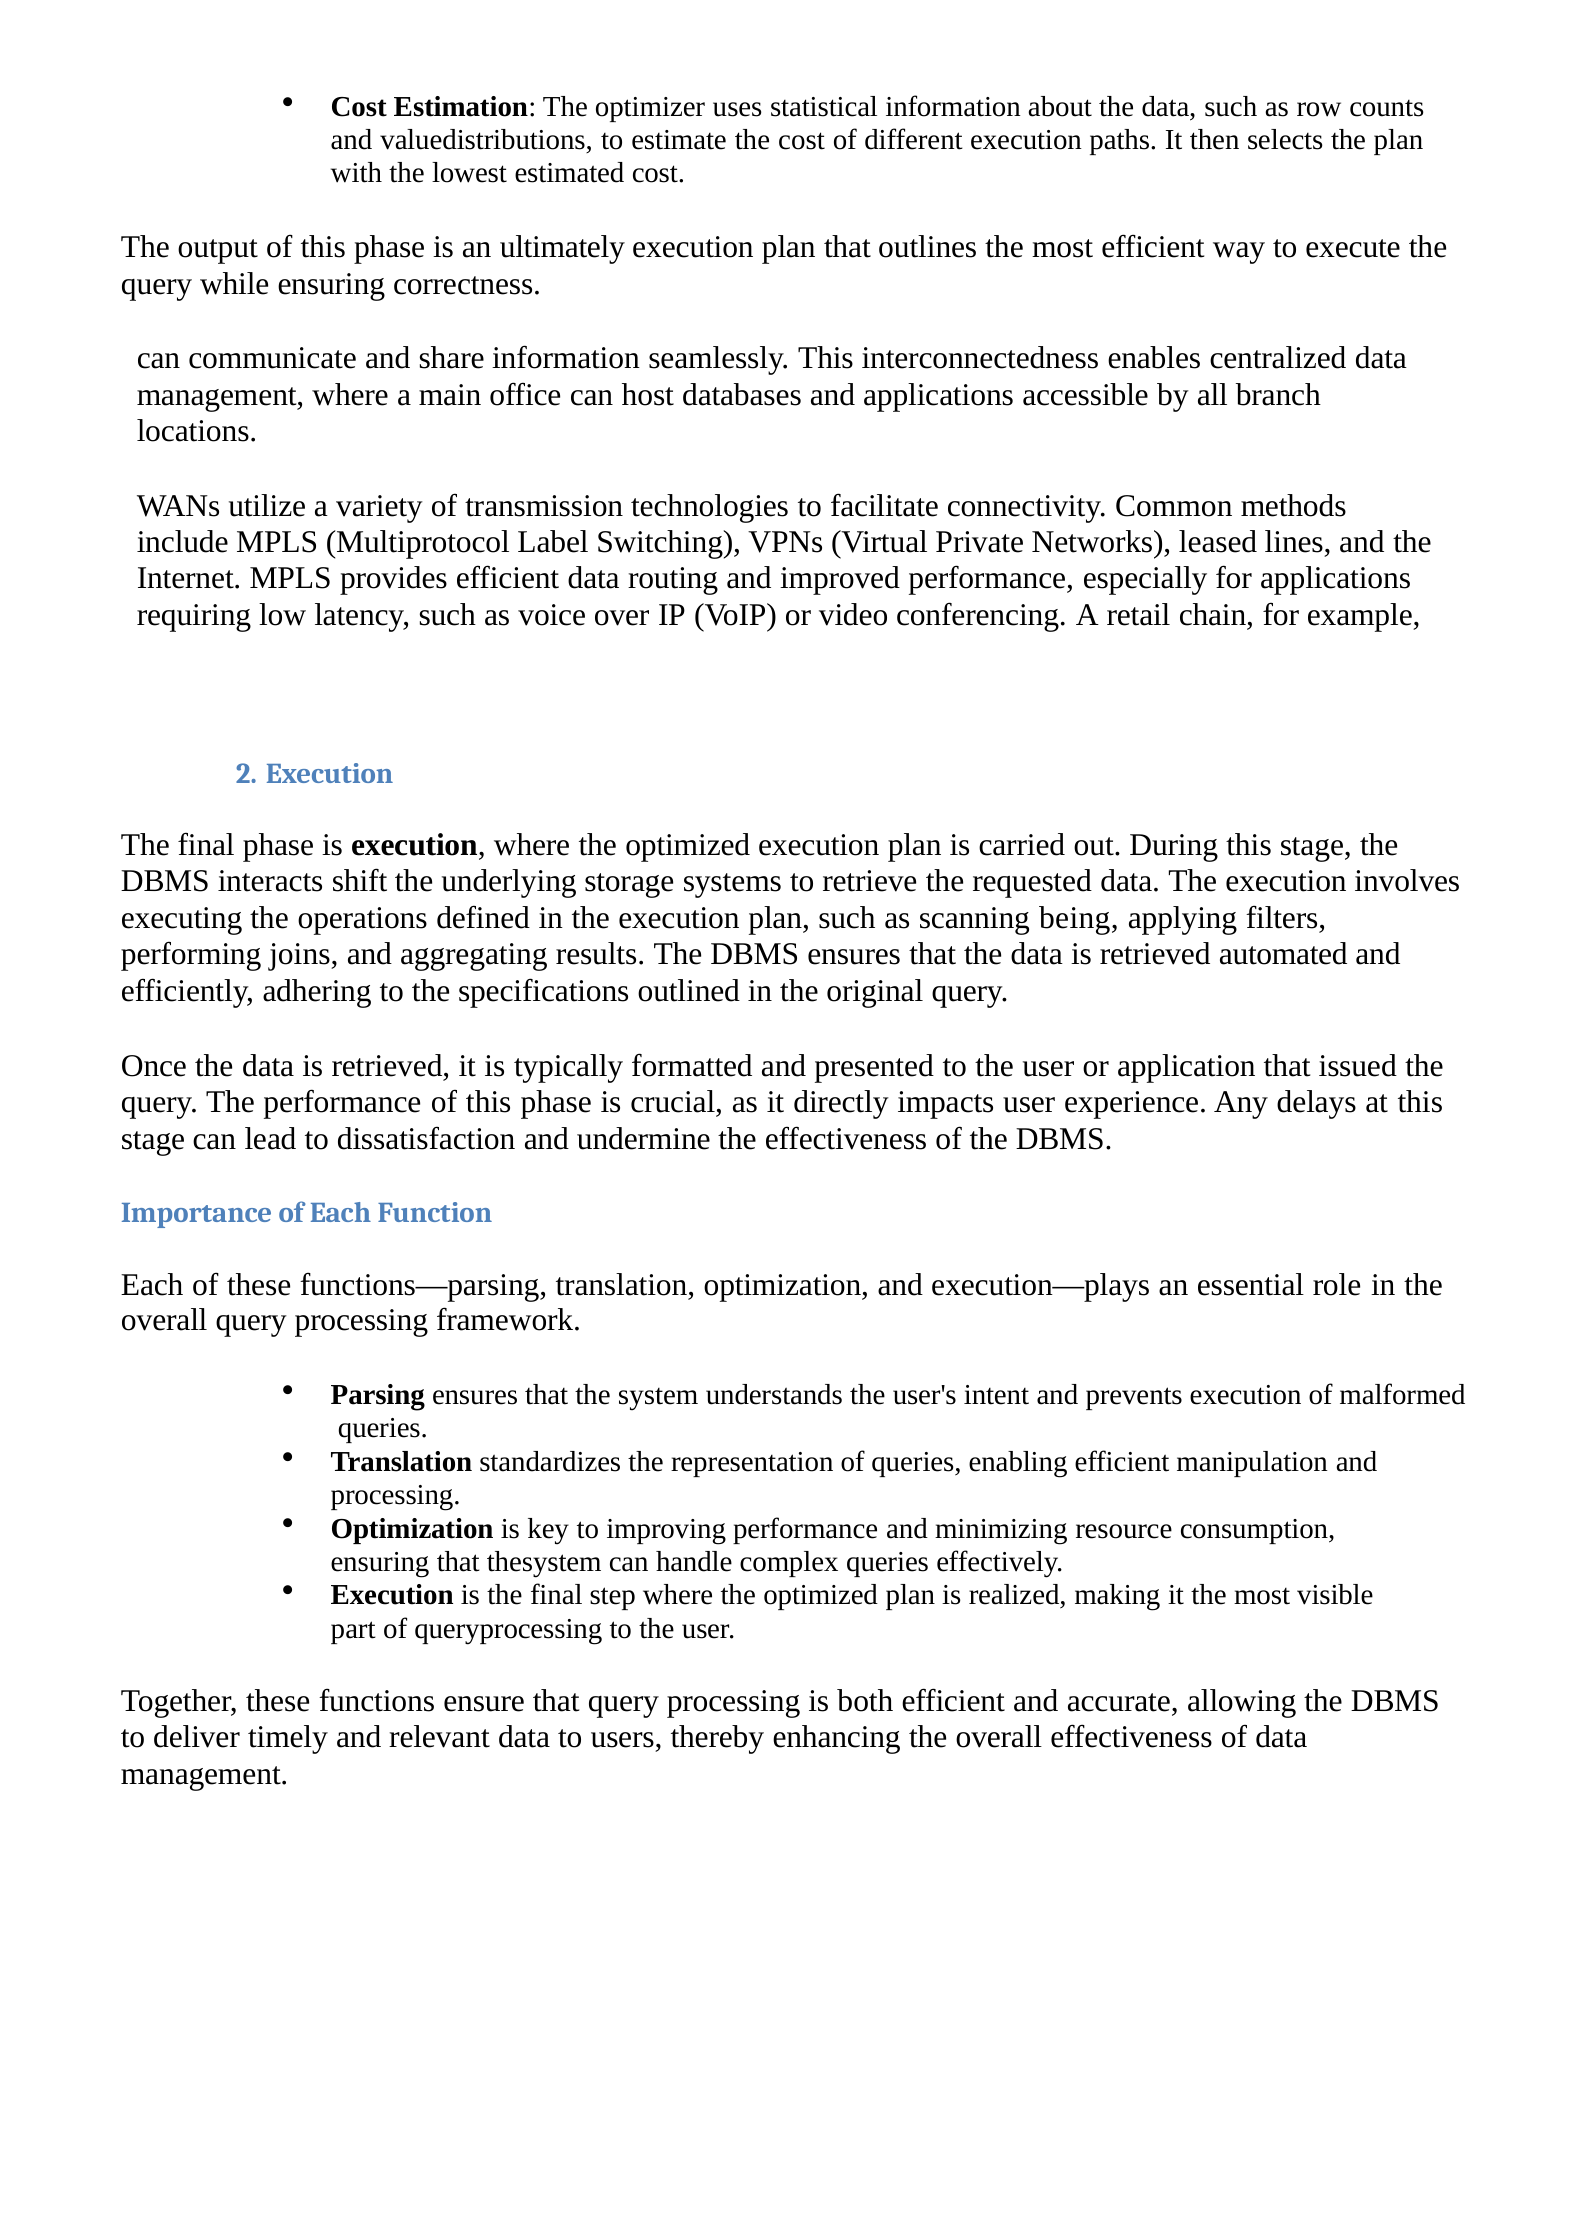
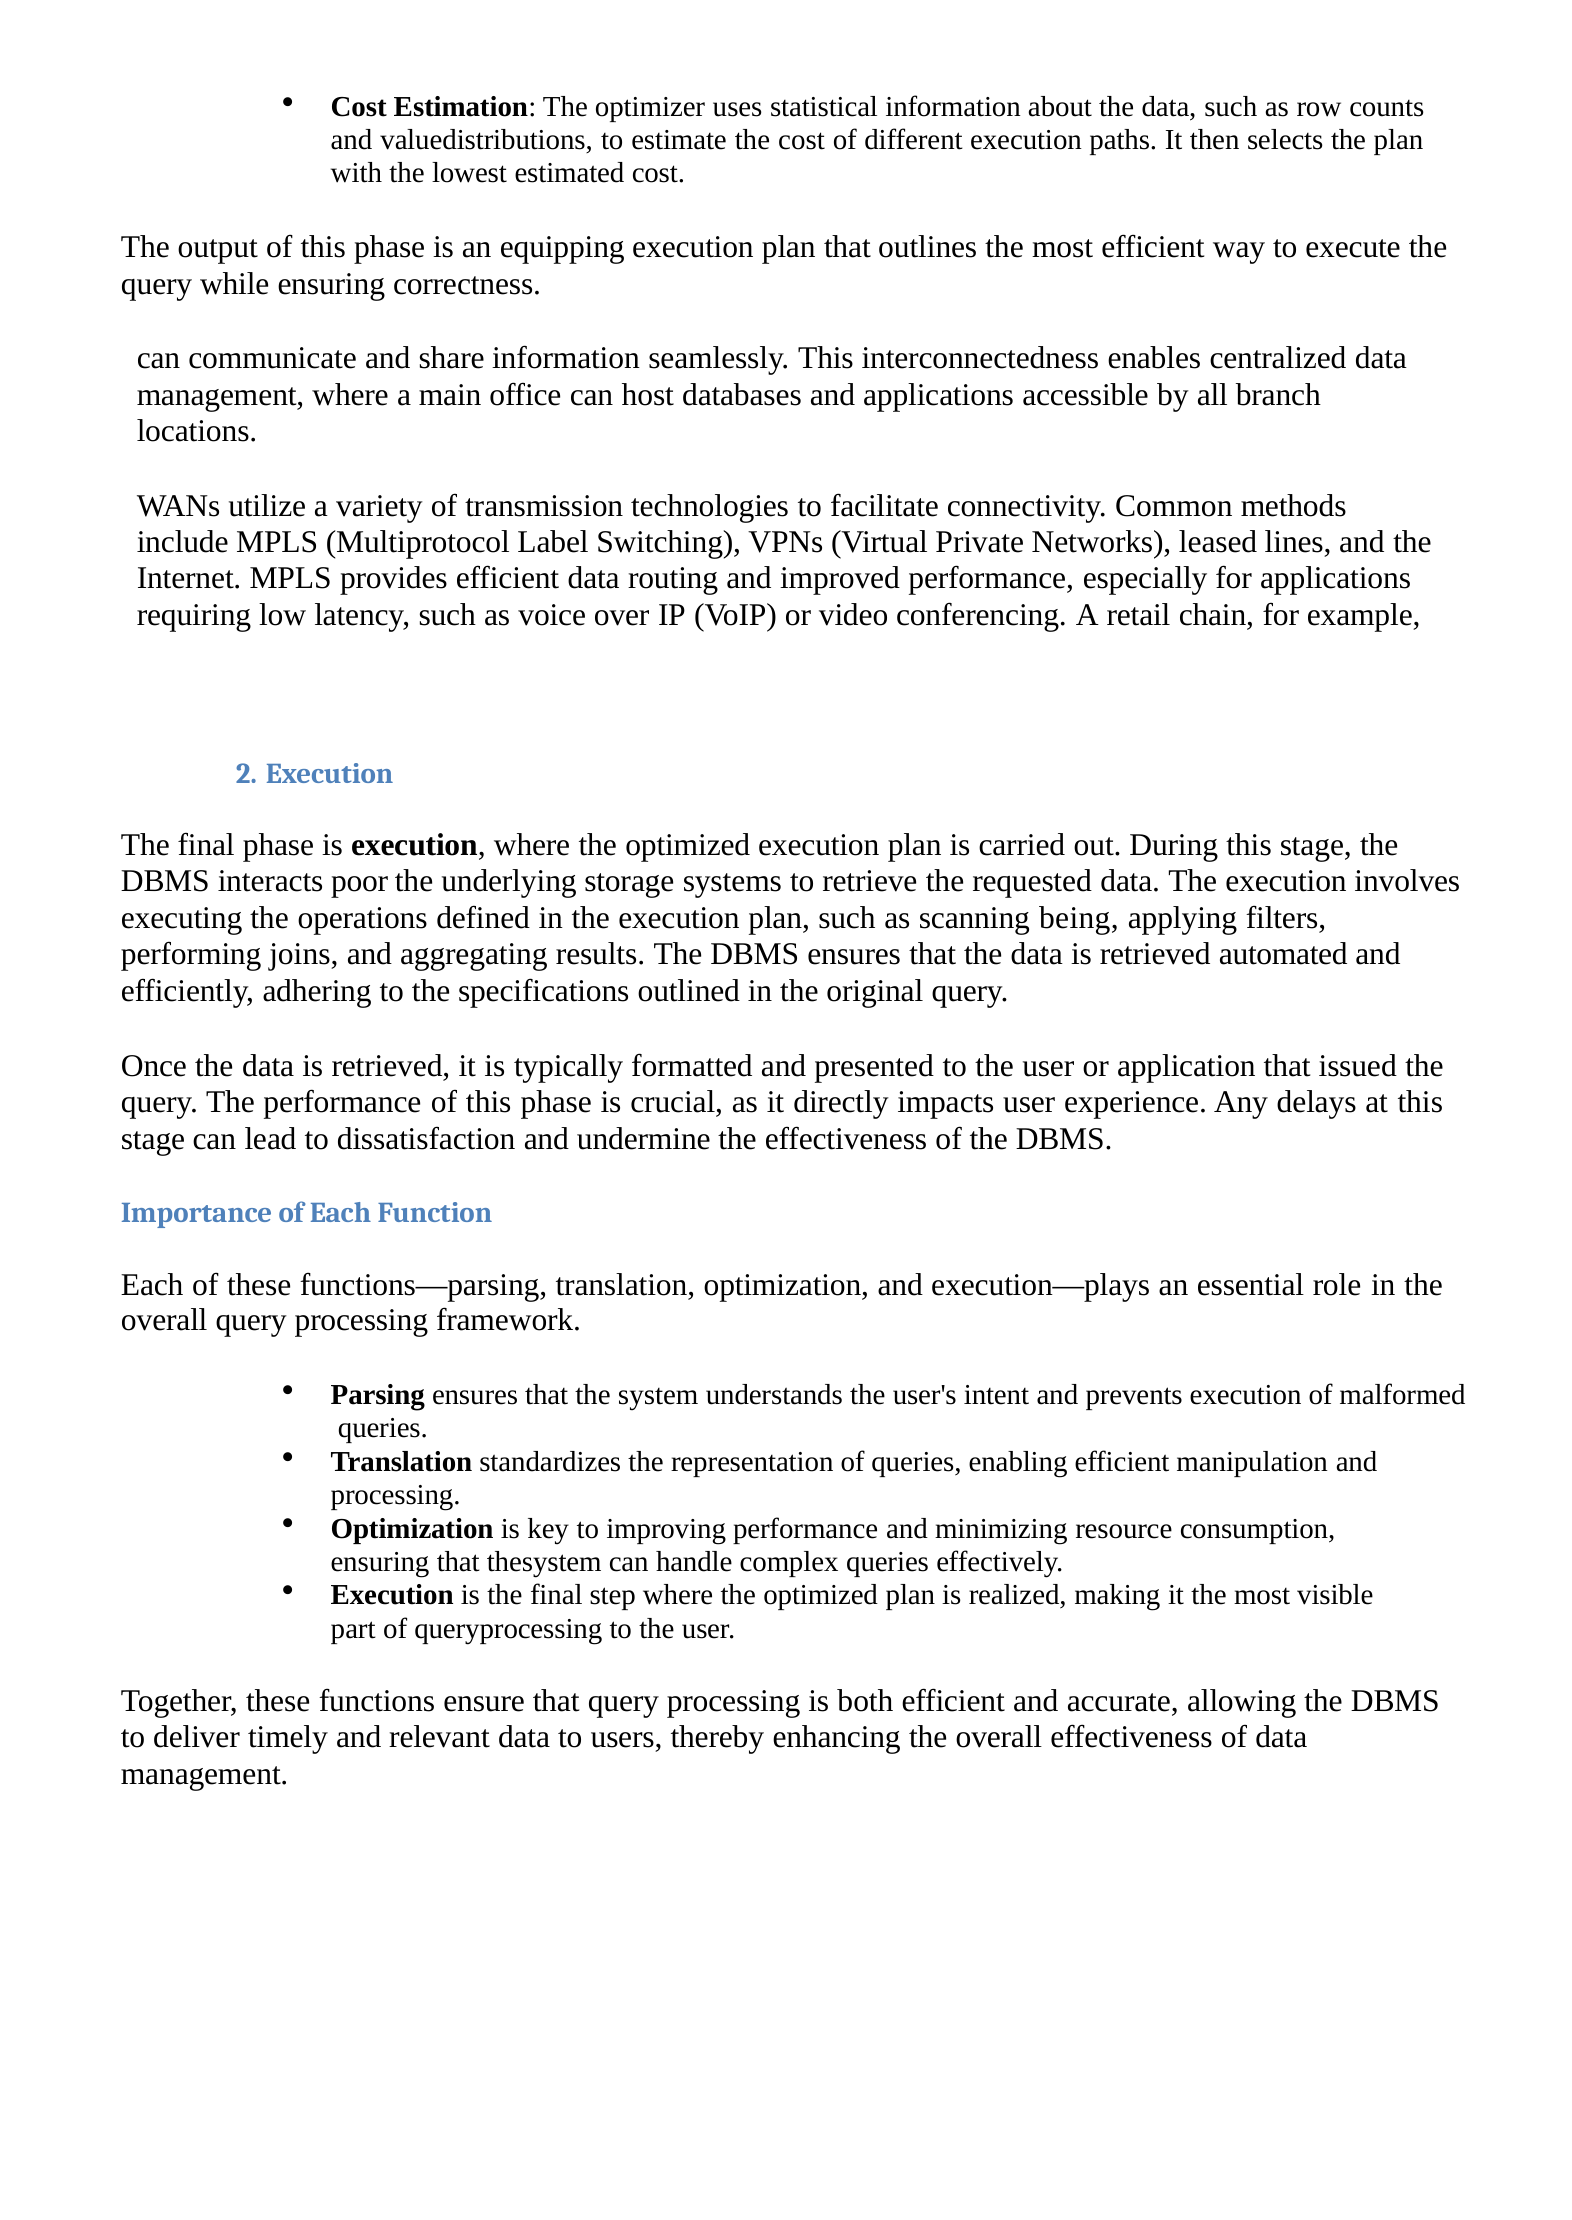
ultimately: ultimately -> equipping
shift: shift -> poor
